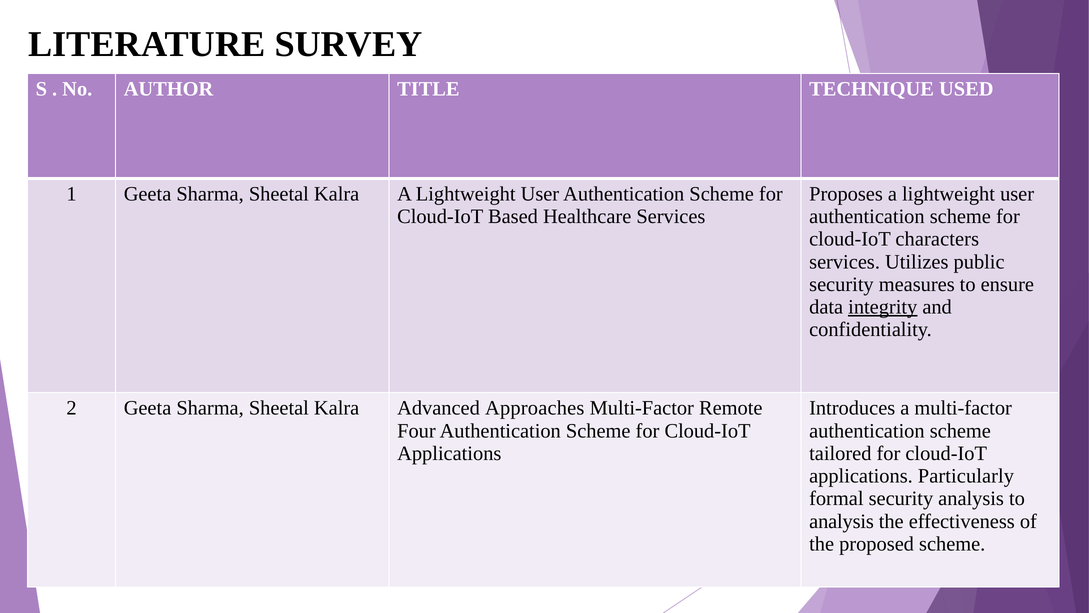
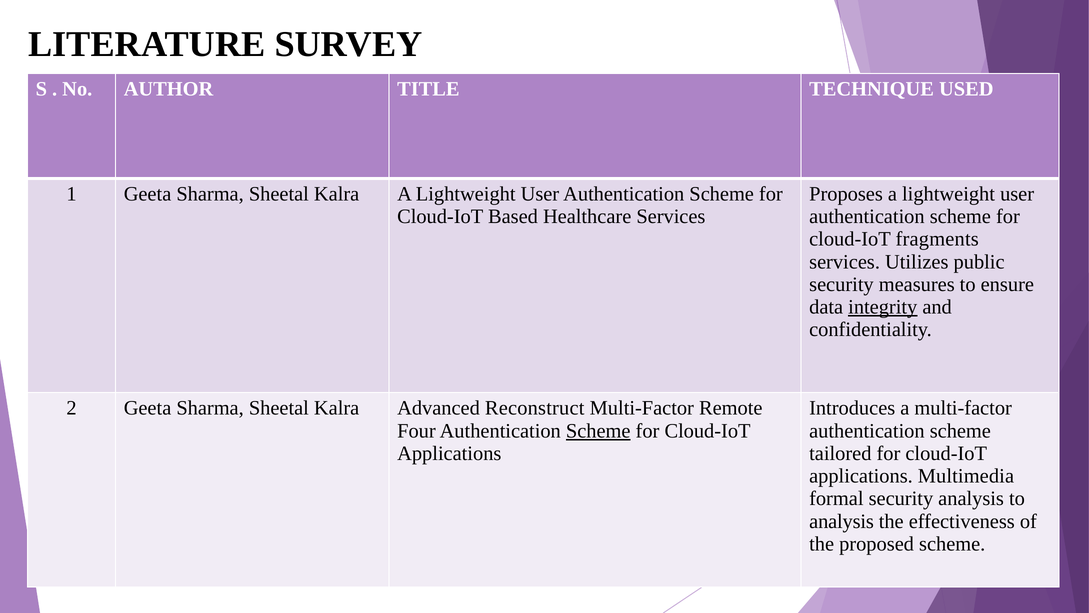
characters: characters -> fragments
Approaches: Approaches -> Reconstruct
Scheme at (598, 431) underline: none -> present
Particularly: Particularly -> Multimedia
